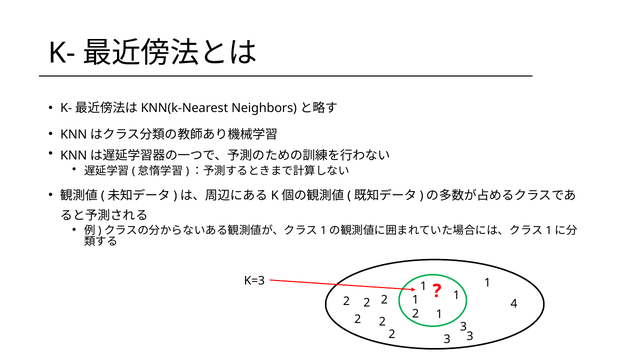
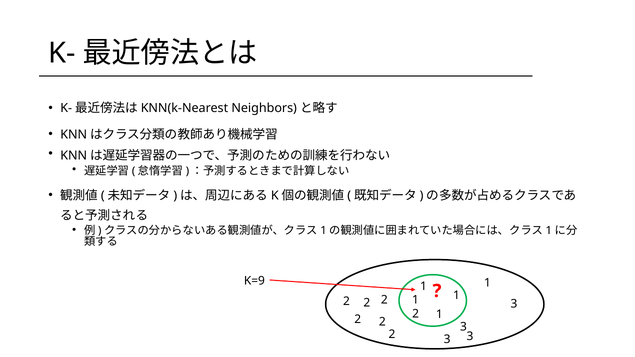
K=3: K=3 -> K=9
1 4: 4 -> 3
